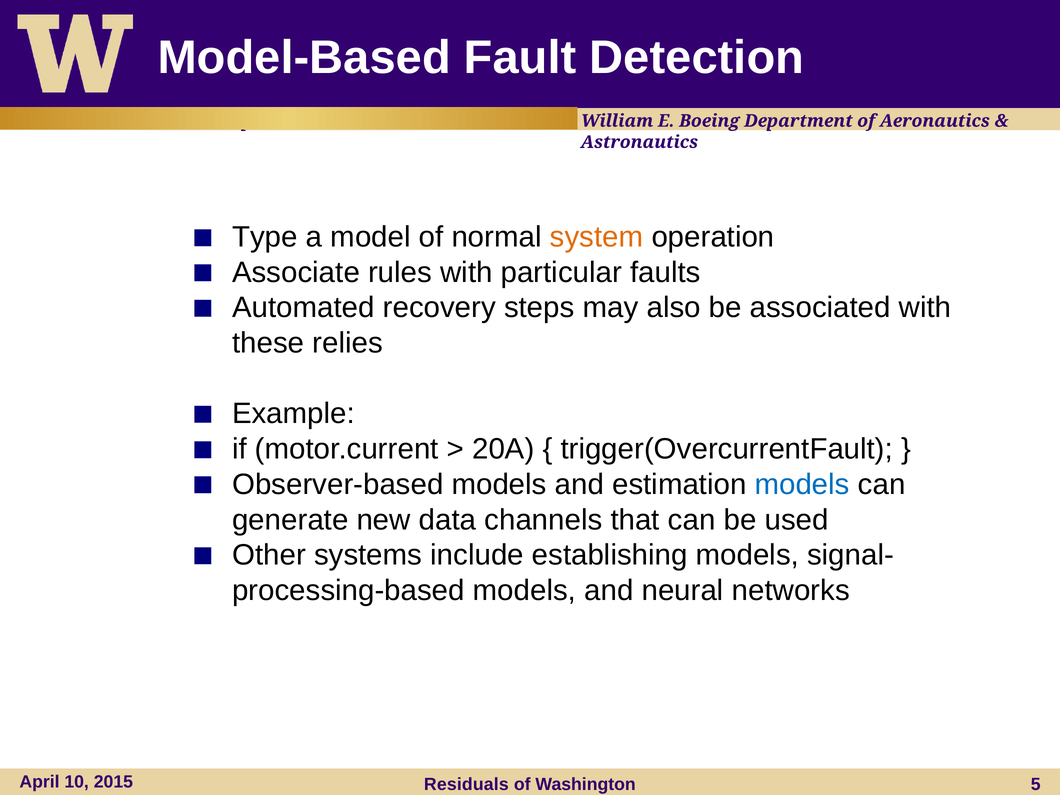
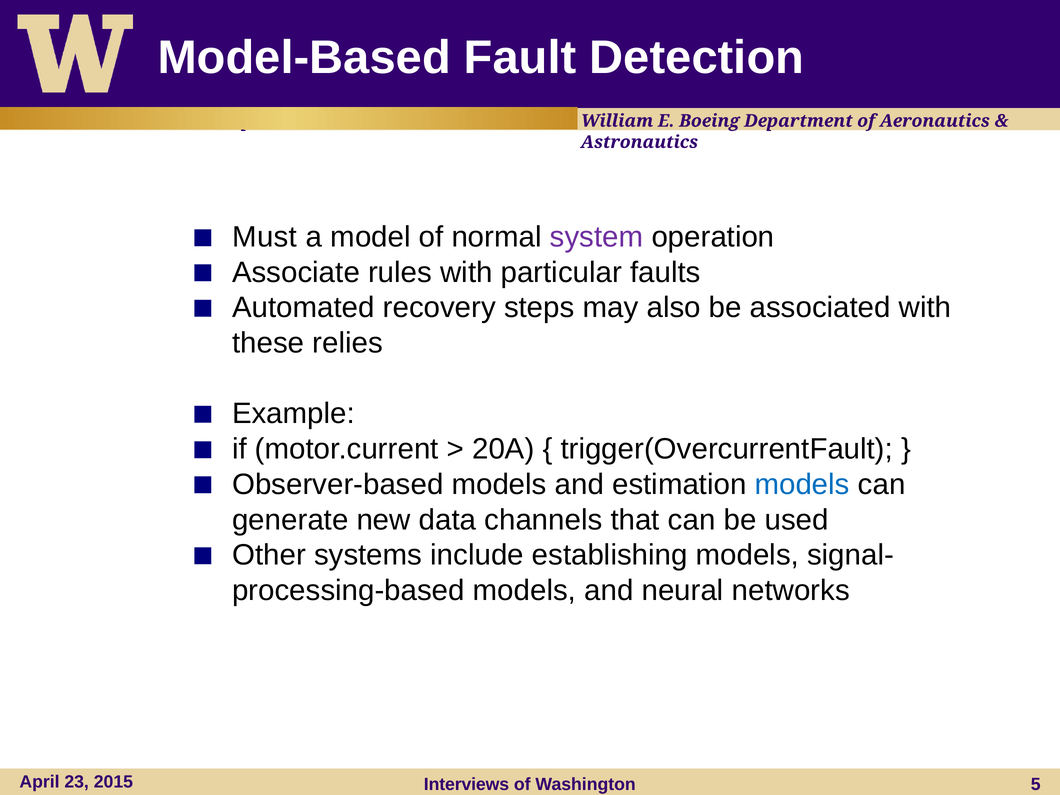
Type: Type -> Must
system colour: orange -> purple
10: 10 -> 23
Residuals: Residuals -> Interviews
